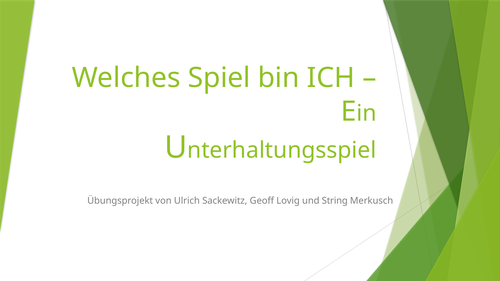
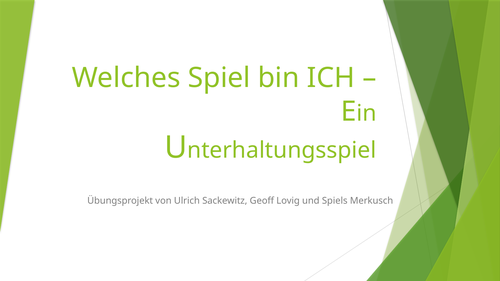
String: String -> Spiels
